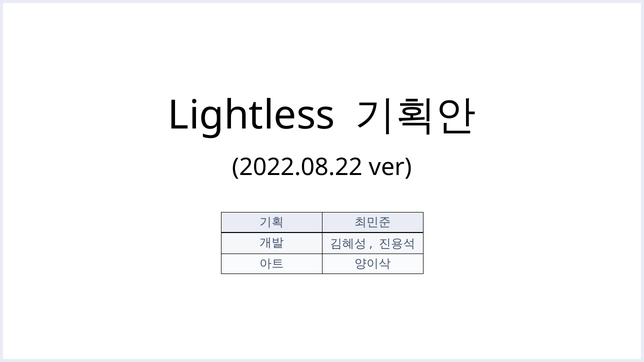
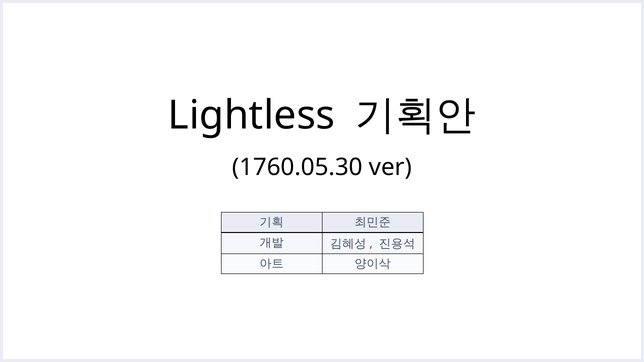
2022.08.22: 2022.08.22 -> 1760.05.30
